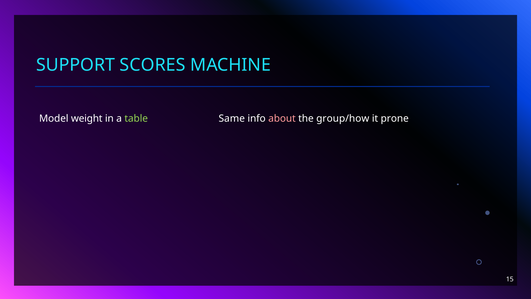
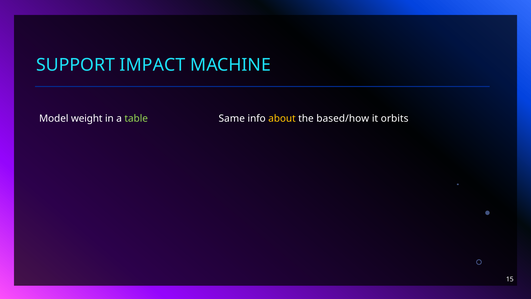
SCORES: SCORES -> IMPACT
about colour: pink -> yellow
group/how: group/how -> based/how
prone: prone -> orbits
